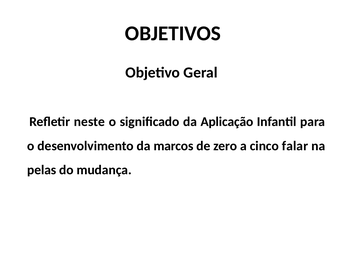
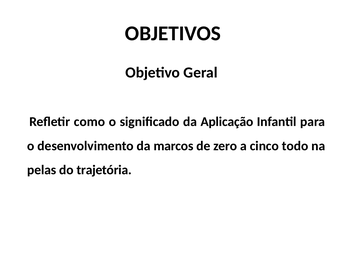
neste: neste -> como
falar: falar -> todo
mudança: mudança -> trajetória
